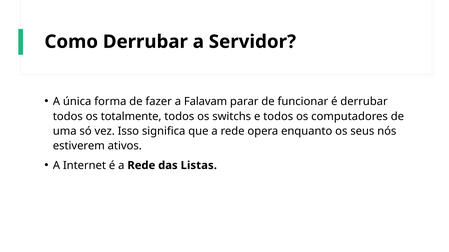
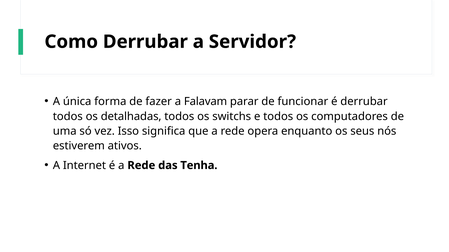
totalmente: totalmente -> detalhadas
Listas: Listas -> Tenha
